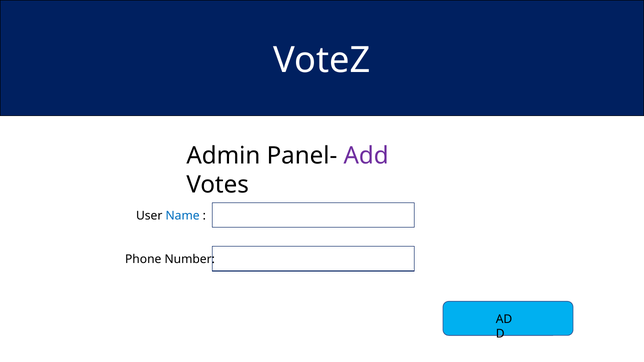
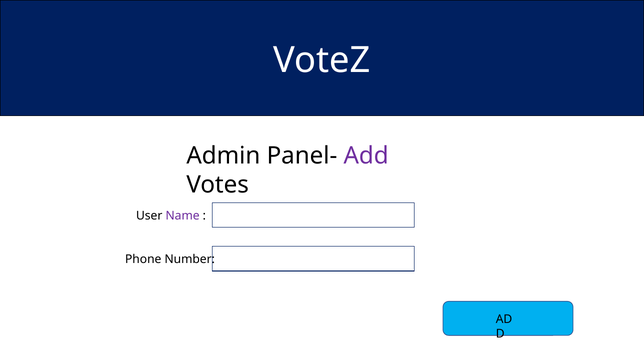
Name colour: blue -> purple
